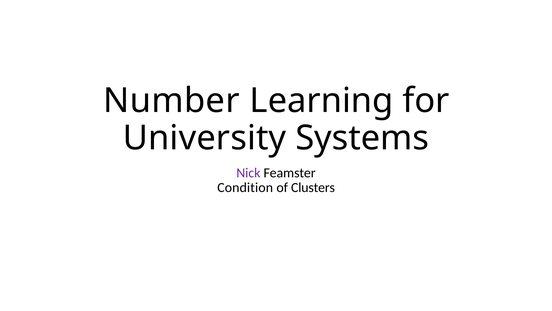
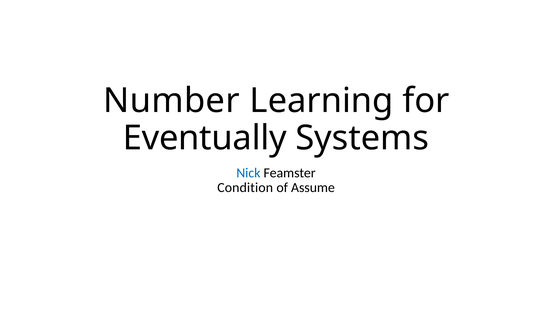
University: University -> Eventually
Nick colour: purple -> blue
Clusters: Clusters -> Assume
